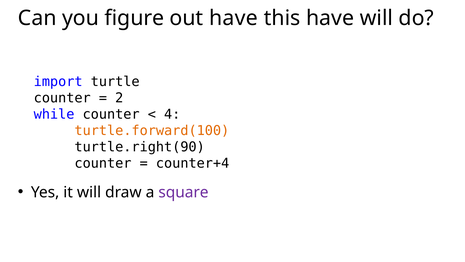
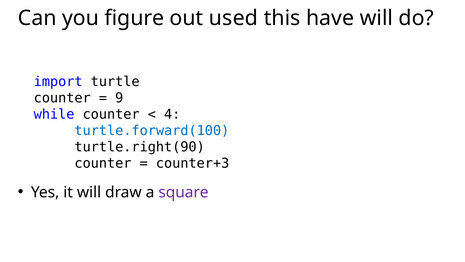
out have: have -> used
2: 2 -> 9
turtle.forward(100 colour: orange -> blue
counter+4: counter+4 -> counter+3
